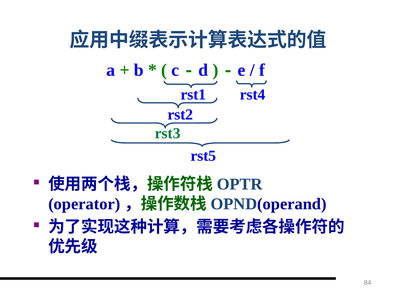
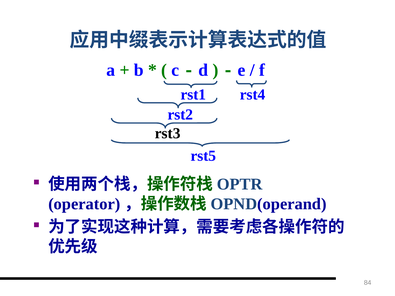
rst3 colour: green -> black
